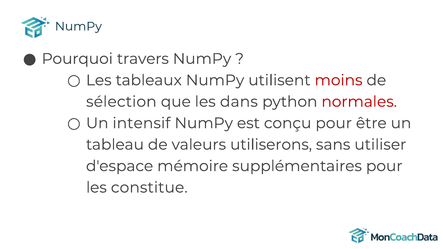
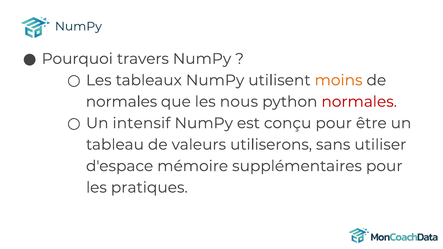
moins colour: red -> orange
sélection at (121, 102): sélection -> normales
dans: dans -> nous
constitue: constitue -> pratiques
